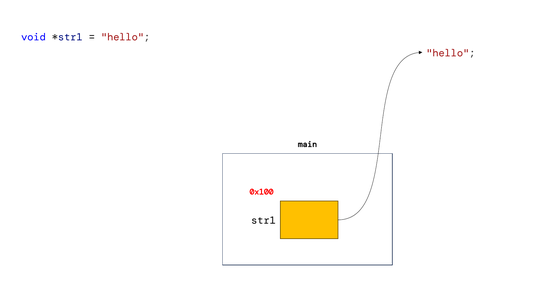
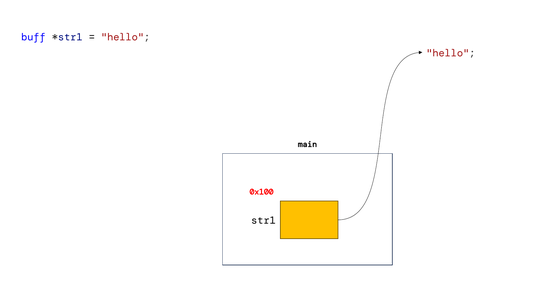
void: void -> buff
